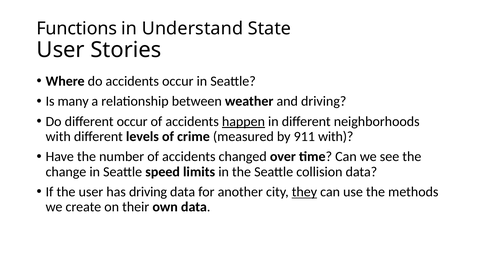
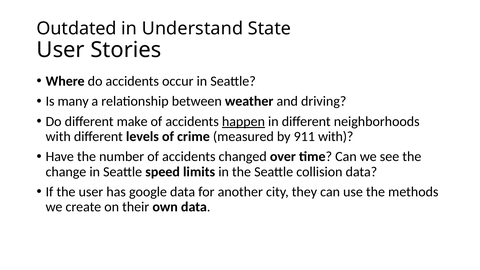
Functions: Functions -> Outdated
different occur: occur -> make
has driving: driving -> google
they underline: present -> none
